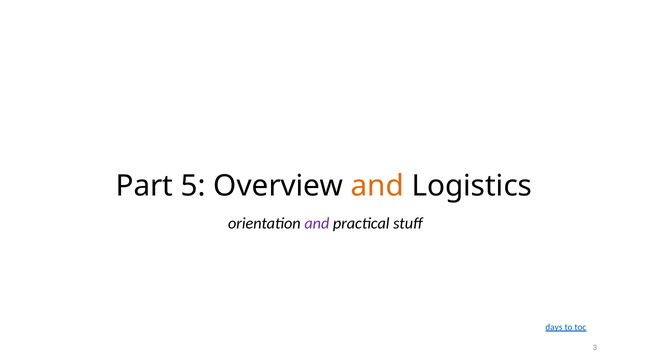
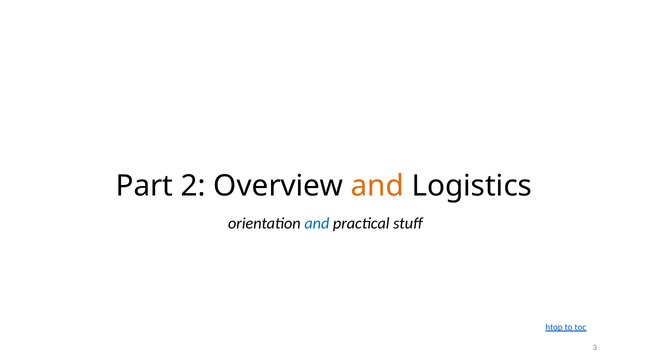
5: 5 -> 2
and at (317, 224) colour: purple -> blue
days: days -> htop
